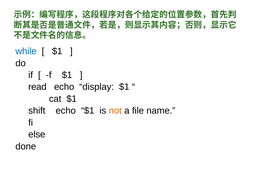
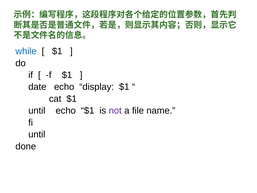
read: read -> date
shift at (37, 111): shift -> until
not colour: orange -> purple
else at (37, 134): else -> until
